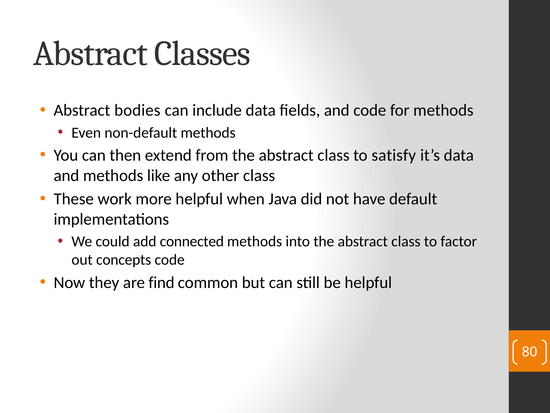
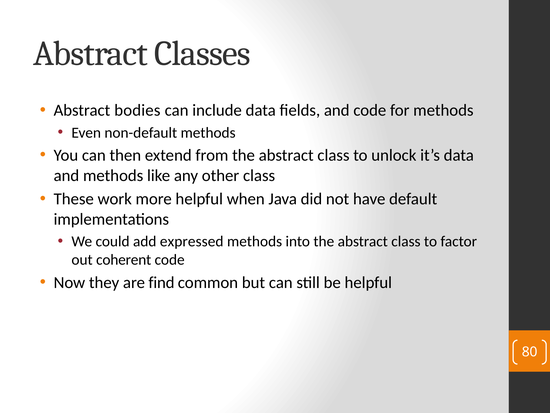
satisfy: satisfy -> unlock
connected: connected -> expressed
concepts: concepts -> coherent
